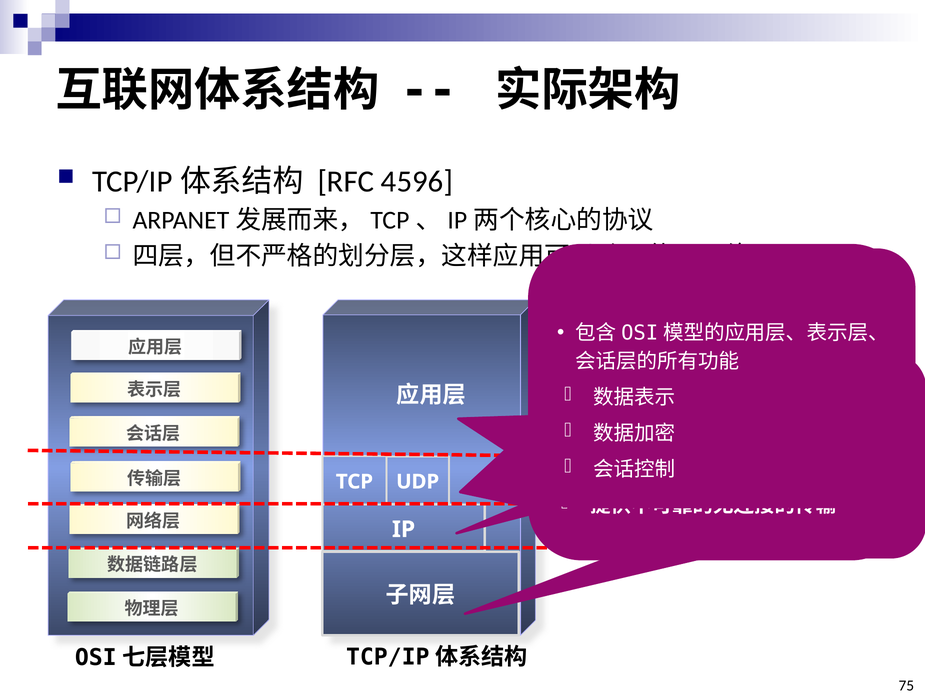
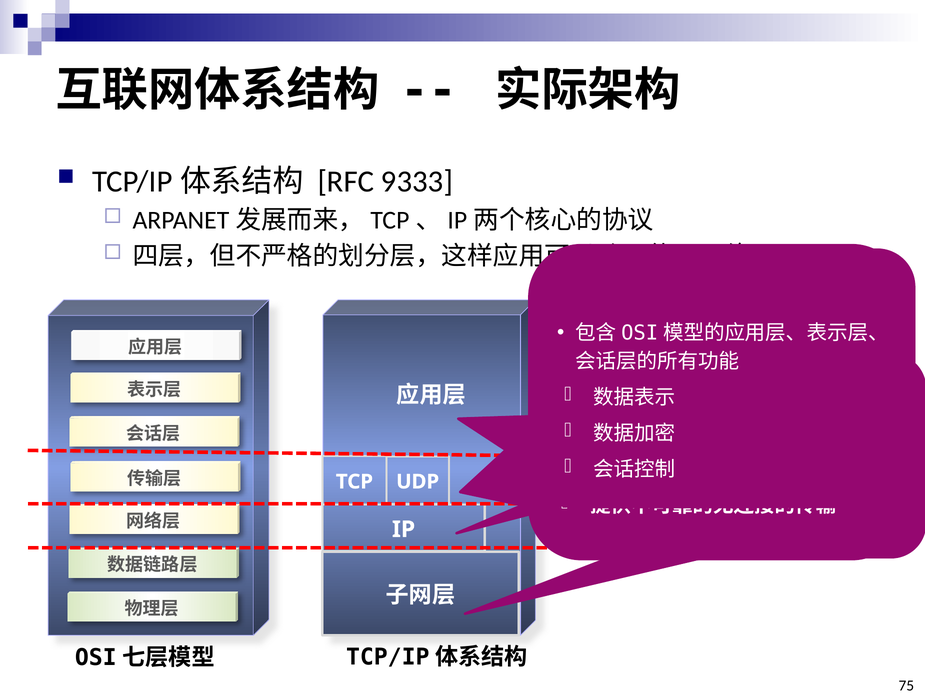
4596: 4596 -> 9333
